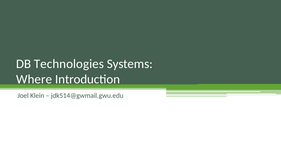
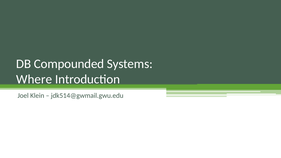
Technologies: Technologies -> Compounded
